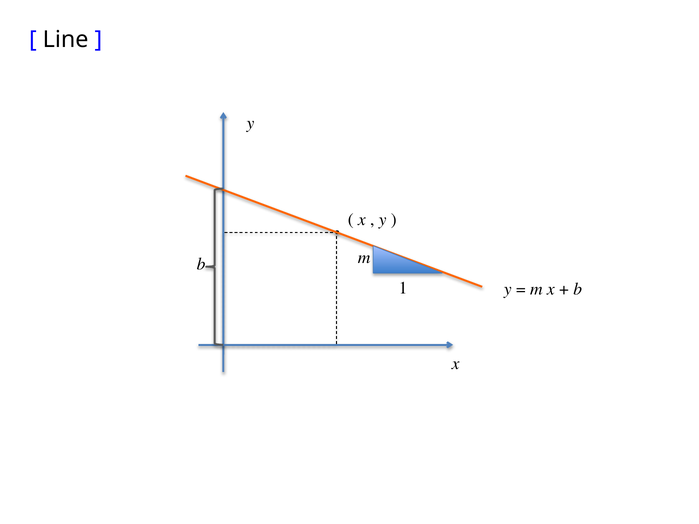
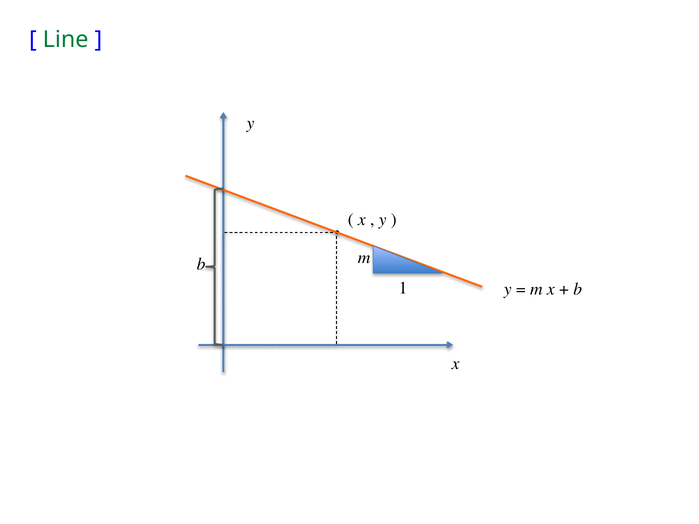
Line colour: black -> green
